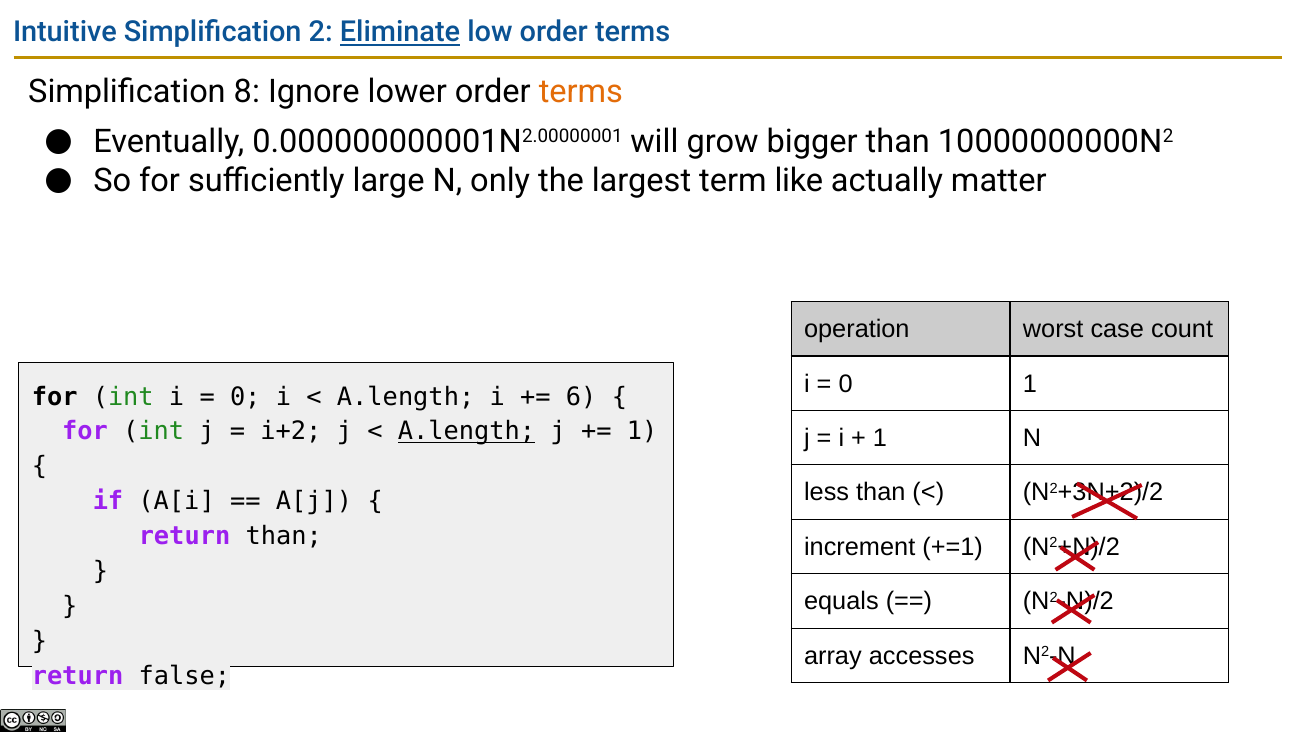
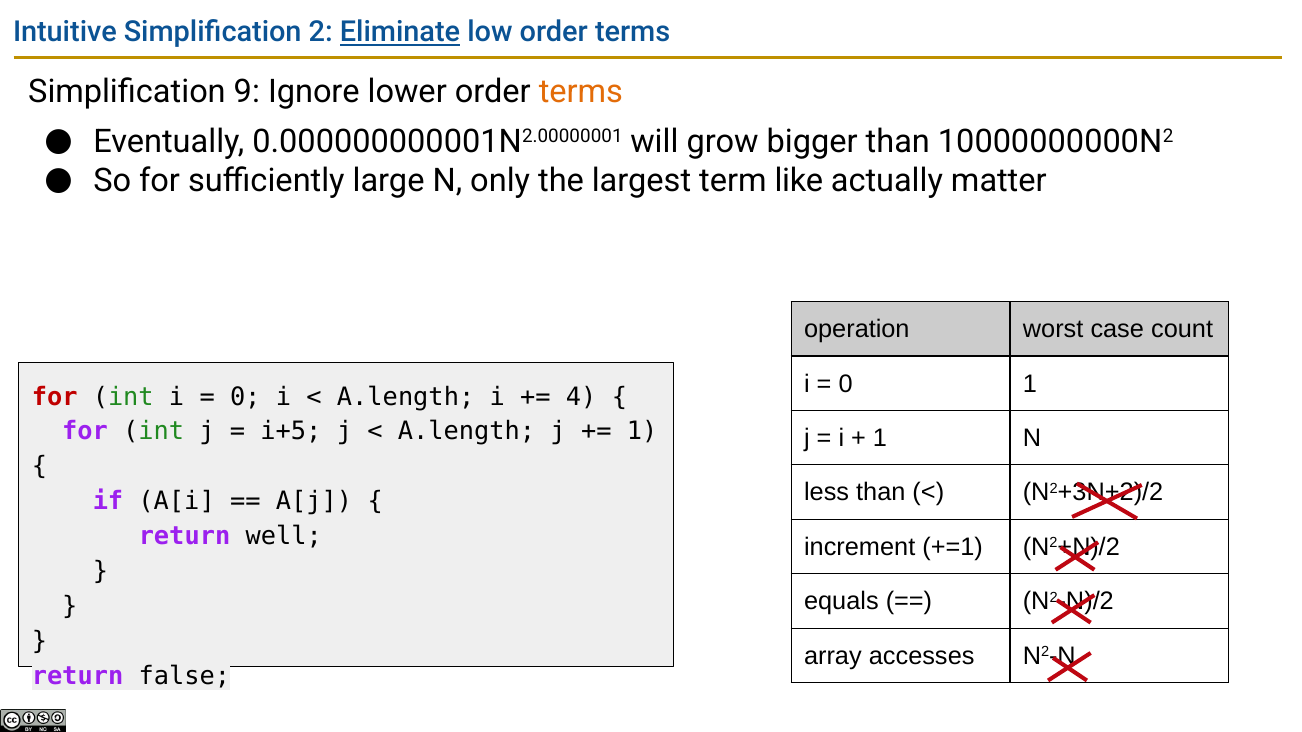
8: 8 -> 9
for at (55, 397) colour: black -> red
6: 6 -> 4
i+2: i+2 -> i+5
A.length at (467, 432) underline: present -> none
return than: than -> well
